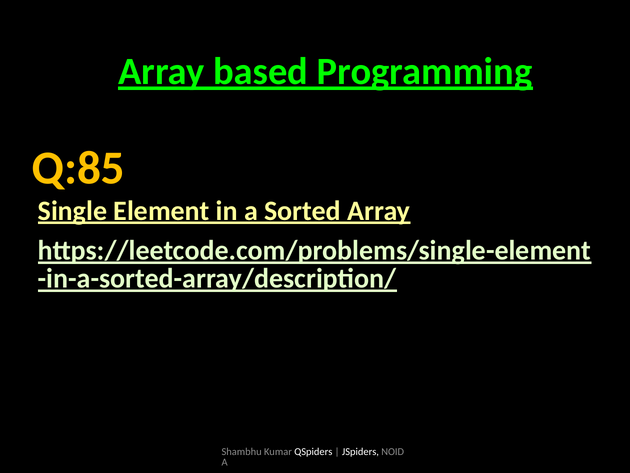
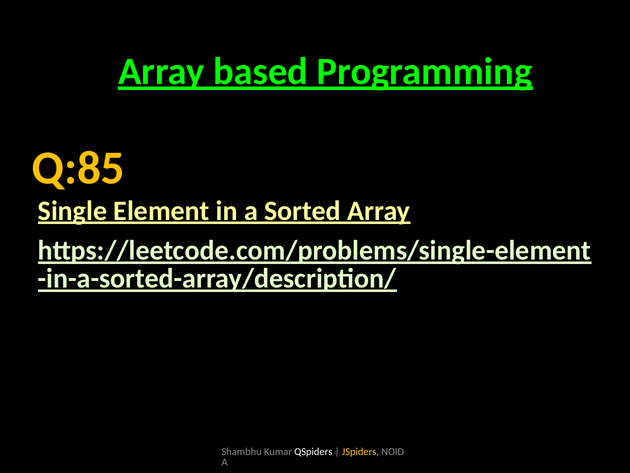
JSpiders colour: white -> yellow
